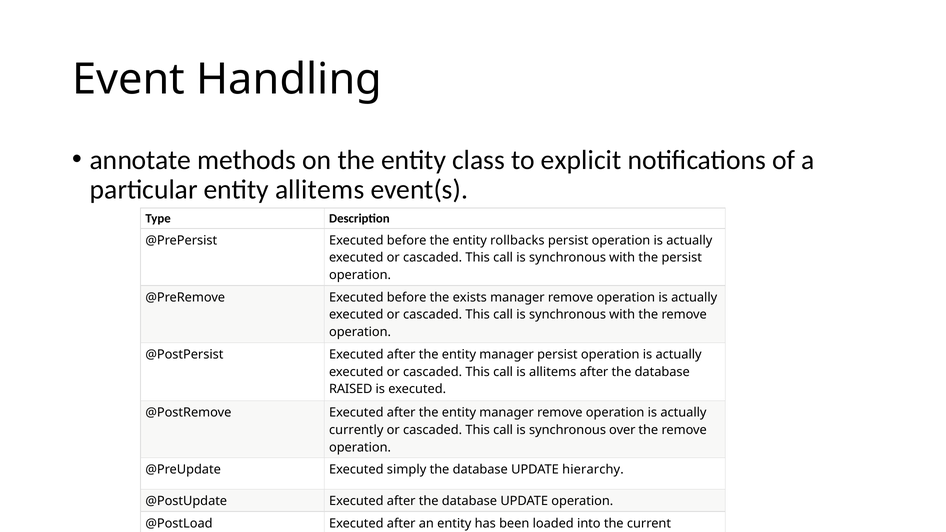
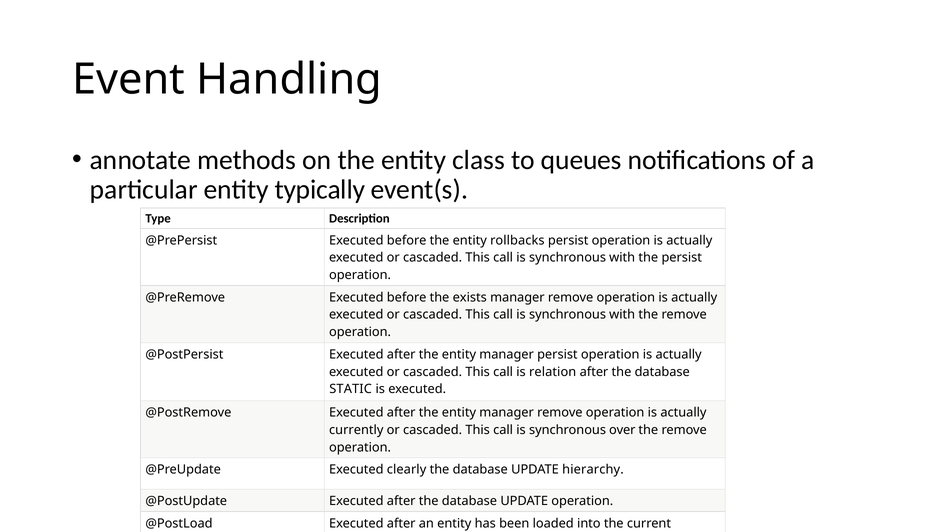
explicit: explicit -> queues
entity allitems: allitems -> typically
is allitems: allitems -> relation
RAISED: RAISED -> STATIC
simply: simply -> clearly
